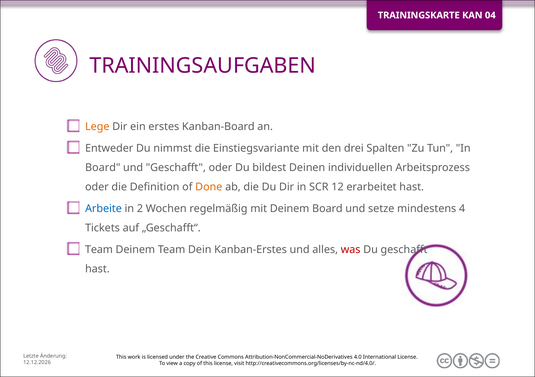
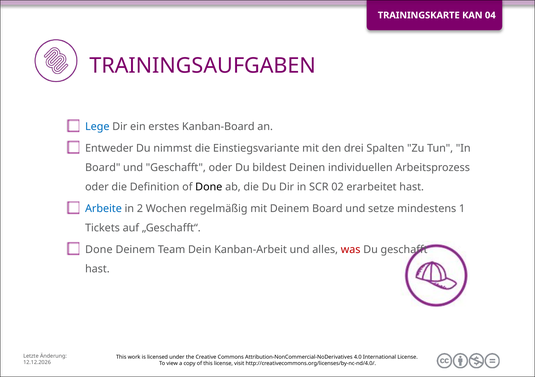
Lege colour: orange -> blue
Done at (209, 187) colour: orange -> black
12: 12 -> 02
4: 4 -> 1
Team at (99, 250): Team -> Done
Kanban-Erstes: Kanban-Erstes -> Kanban-Arbeit
